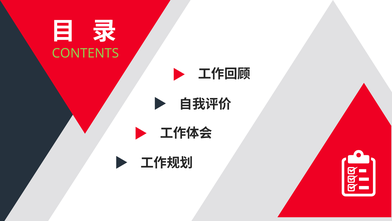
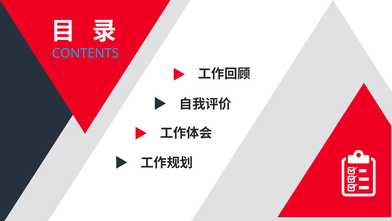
CONTENTS colour: light green -> light blue
